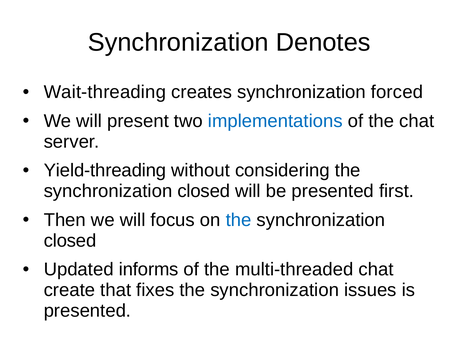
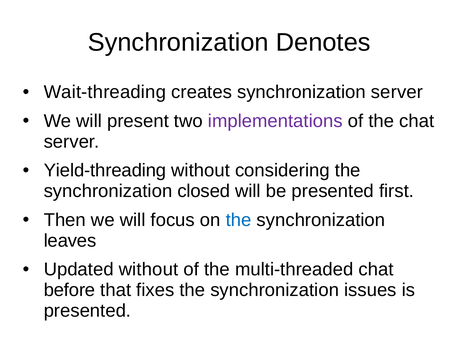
synchronization forced: forced -> server
implementations colour: blue -> purple
closed at (70, 241): closed -> leaves
Updated informs: informs -> without
create: create -> before
